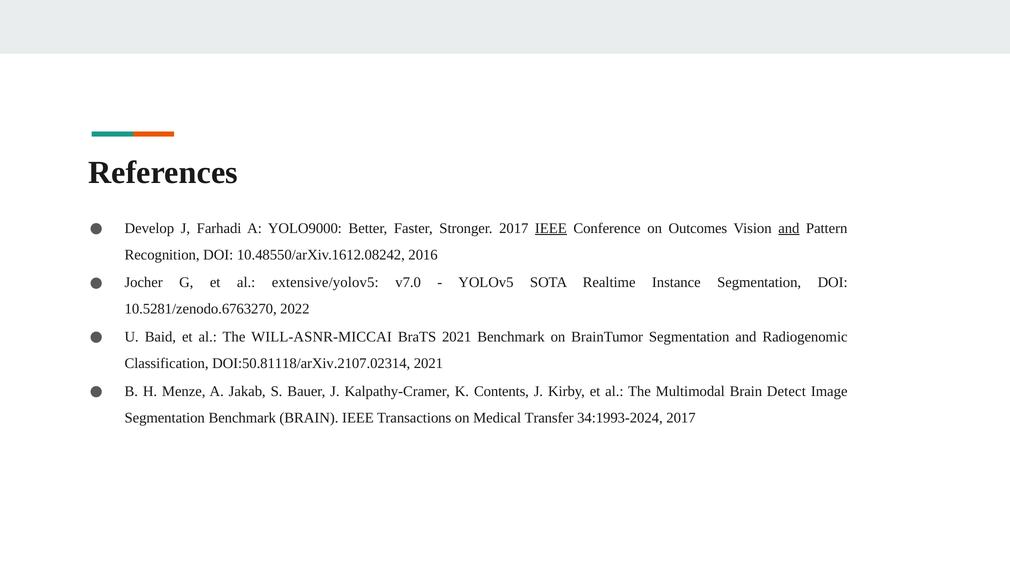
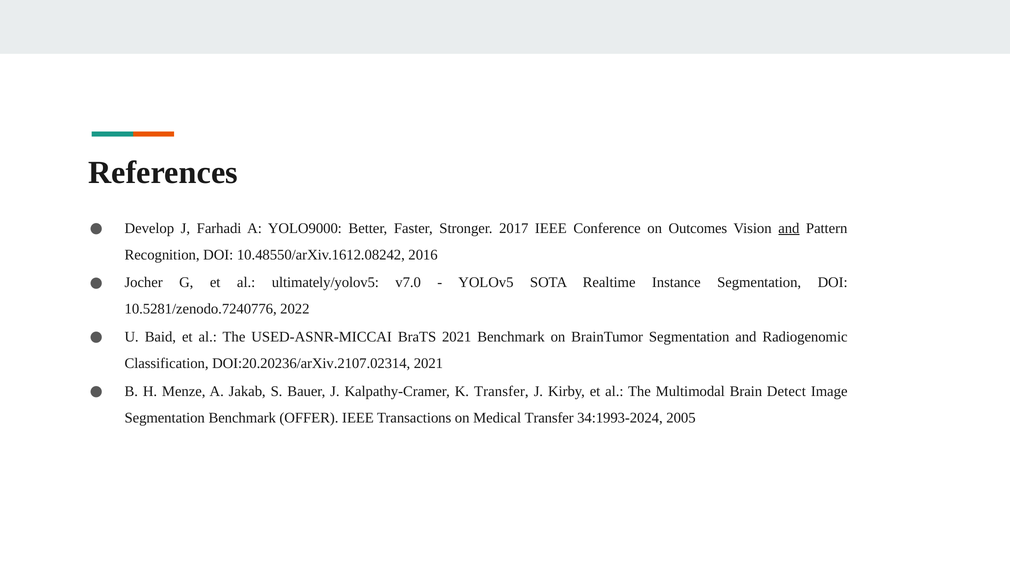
IEEE at (551, 228) underline: present -> none
extensive/yolov5: extensive/yolov5 -> ultimately/yolov5
10.5281/zenodo.6763270: 10.5281/zenodo.6763270 -> 10.5281/zenodo.7240776
WILL-ASNR-MICCAI: WILL-ASNR-MICCAI -> USED-ASNR-MICCAI
DOI:50.81118/arXiv.2107.02314: DOI:50.81118/arXiv.2107.02314 -> DOI:20.20236/arXiv.2107.02314
K Contents: Contents -> Transfer
Benchmark BRAIN: BRAIN -> OFFER
34:1993-2024 2017: 2017 -> 2005
